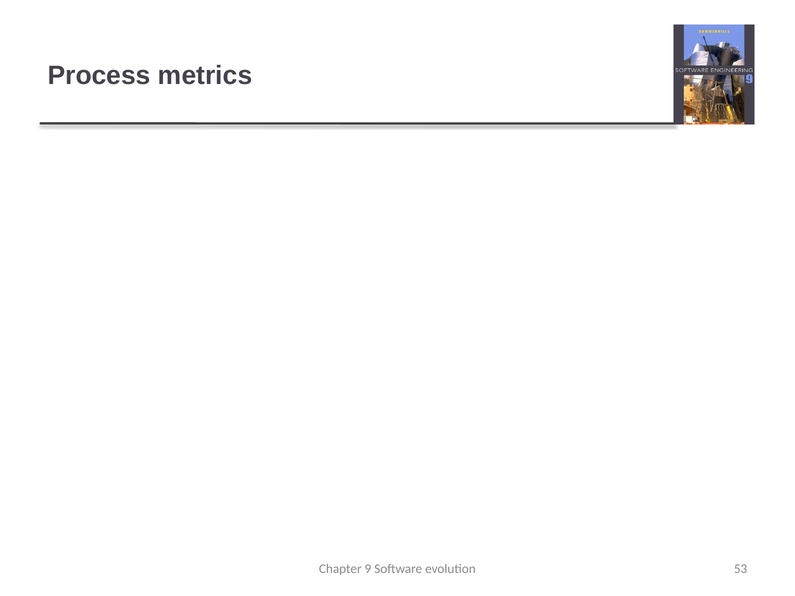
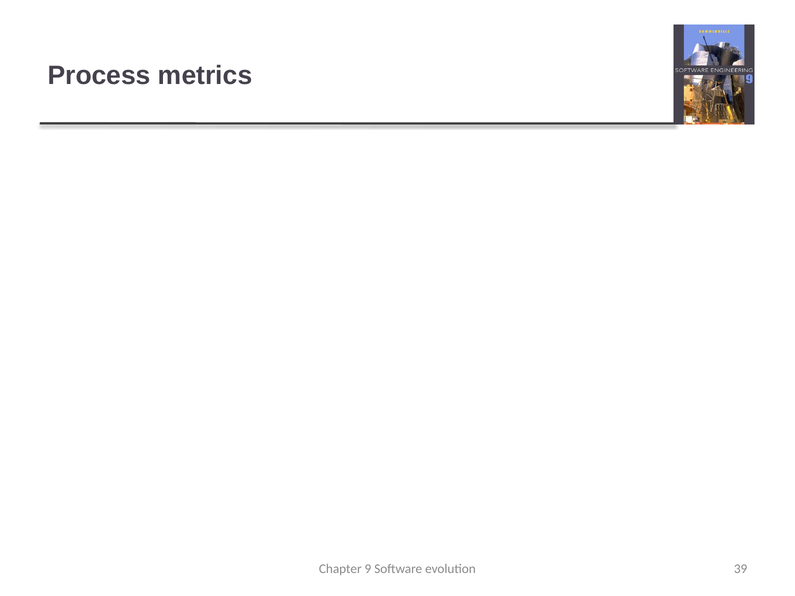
53: 53 -> 39
